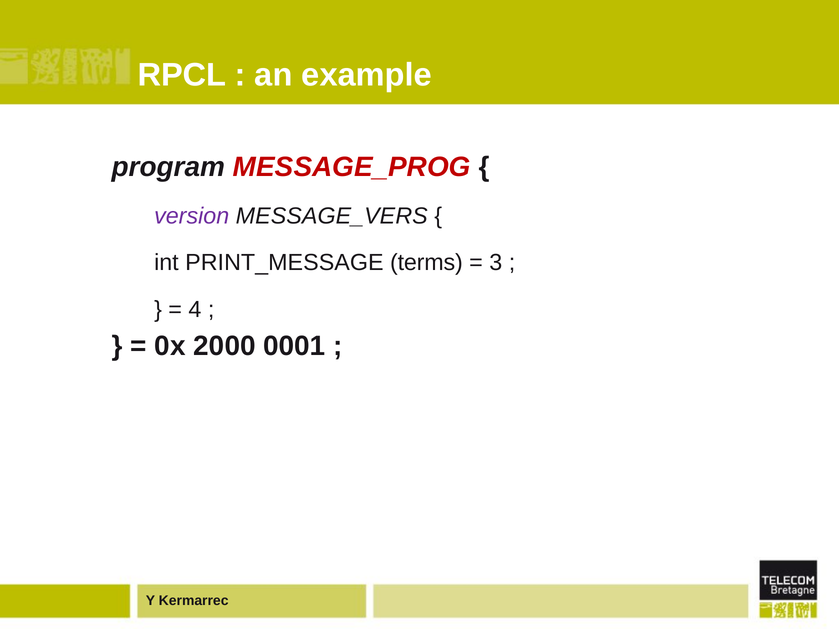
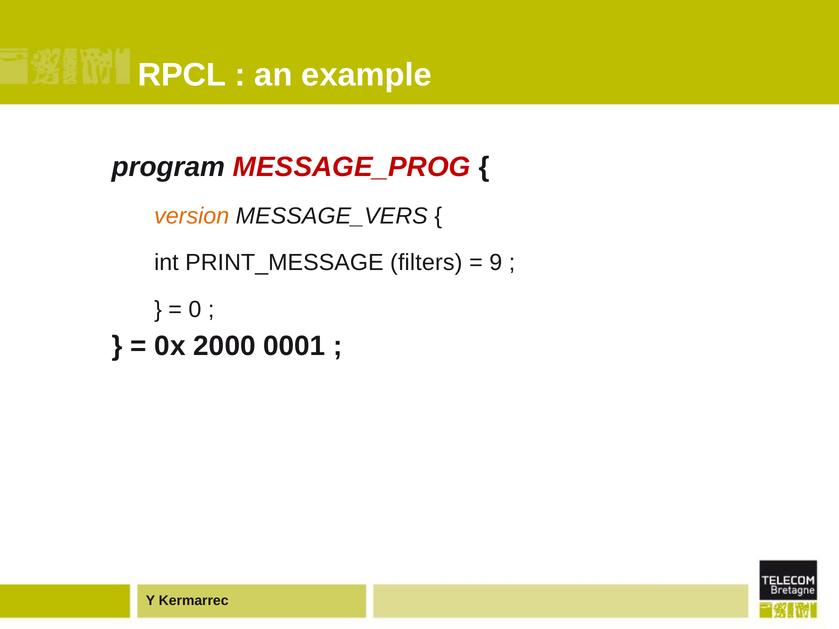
version colour: purple -> orange
terms: terms -> filters
3: 3 -> 9
4: 4 -> 0
